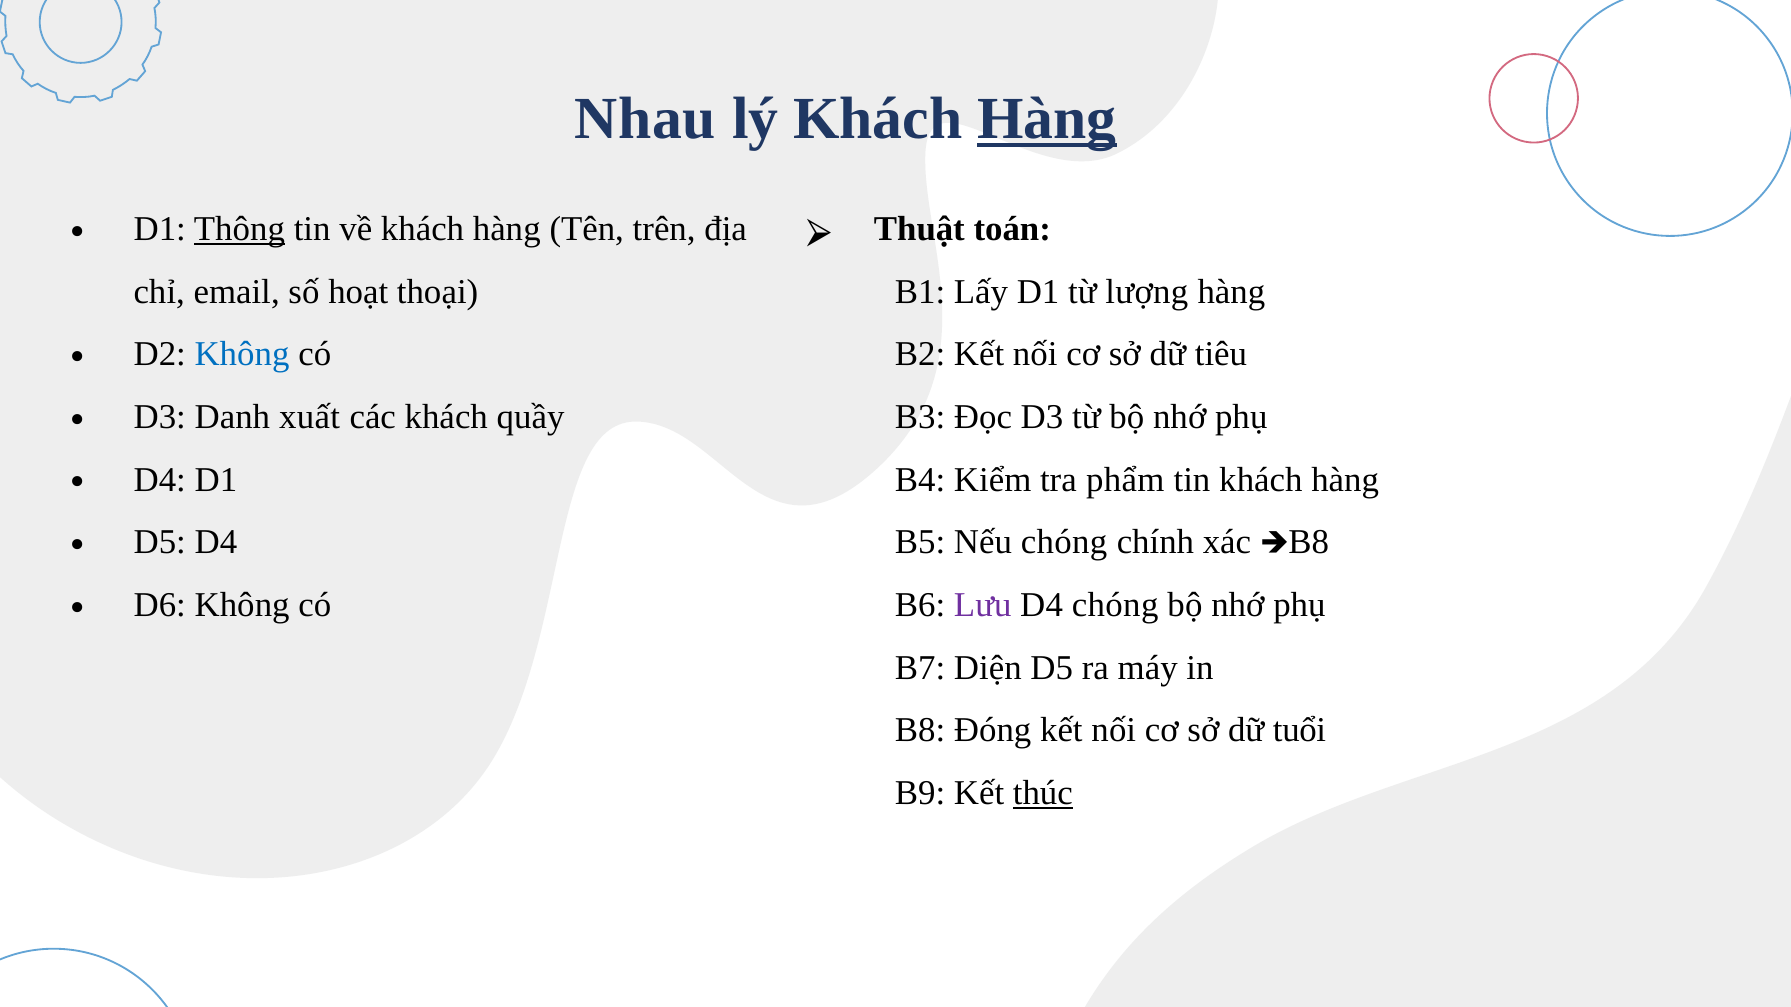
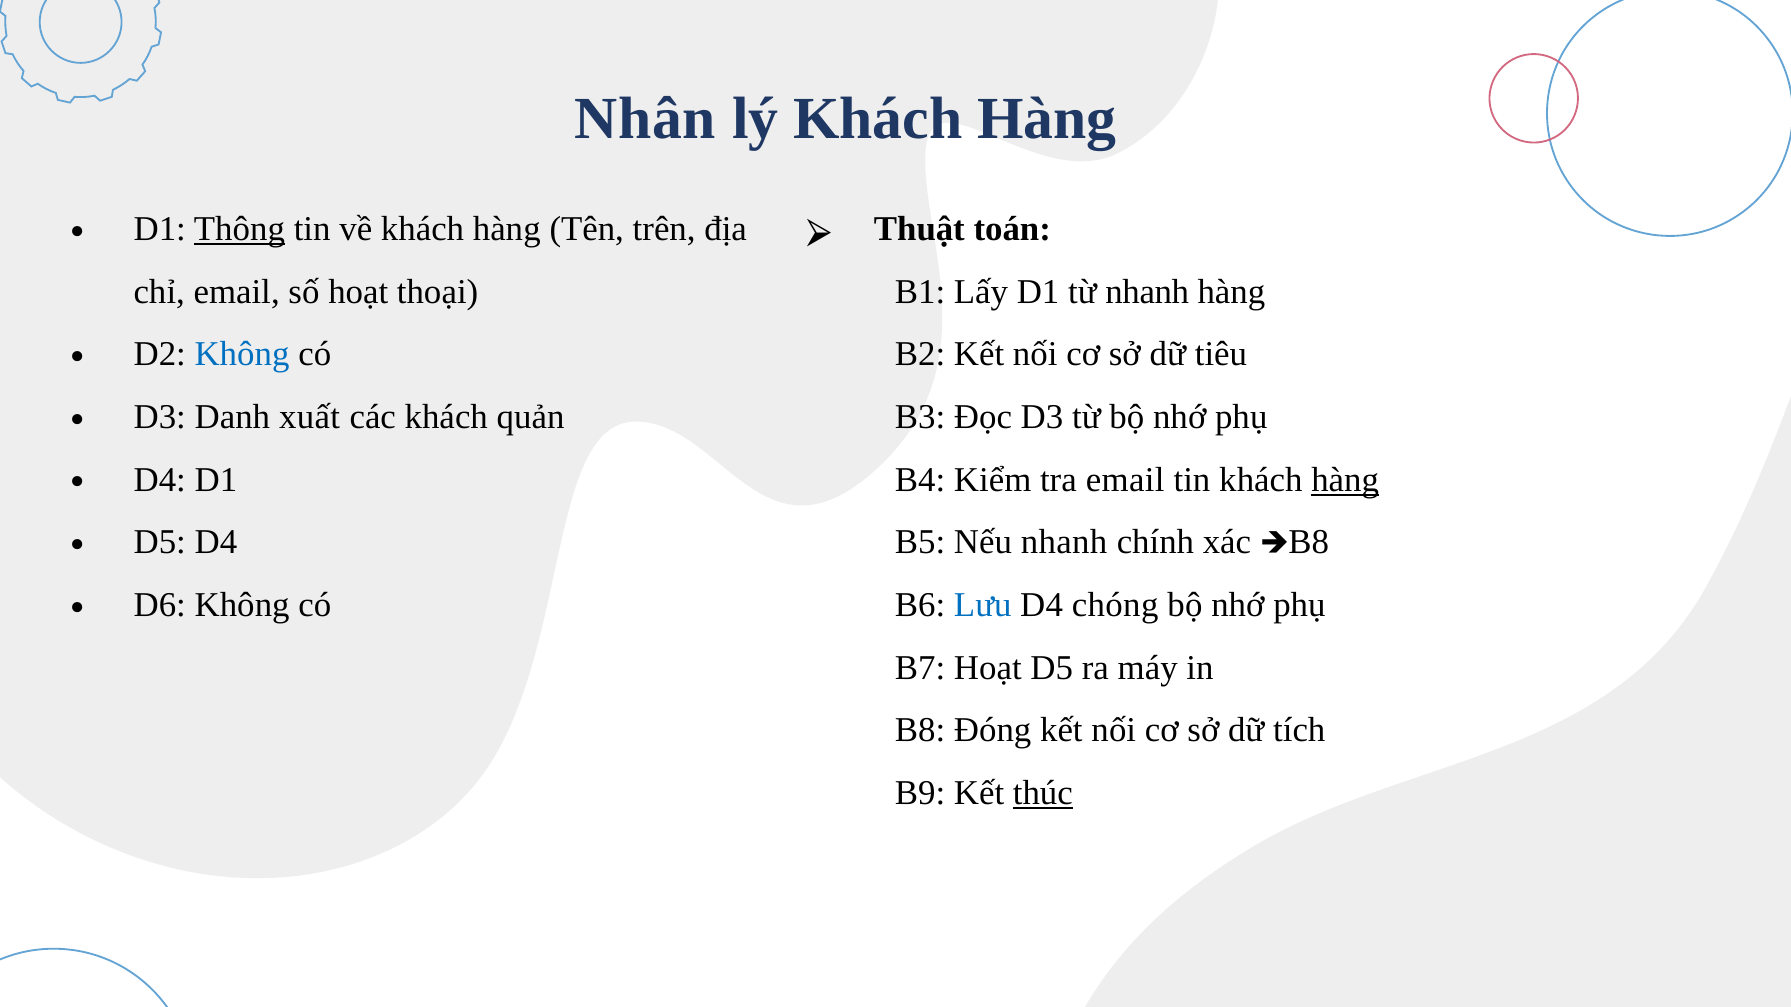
Nhau: Nhau -> Nhân
Hàng at (1047, 119) underline: present -> none
từ lượng: lượng -> nhanh
quầy: quầy -> quản
tra phẩm: phẩm -> email
hàng at (1345, 480) underline: none -> present
Nếu chóng: chóng -> nhanh
Lưu colour: purple -> blue
B7 Diện: Diện -> Hoạt
tuổi: tuổi -> tích
